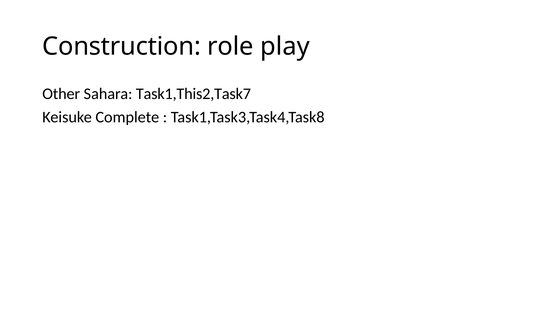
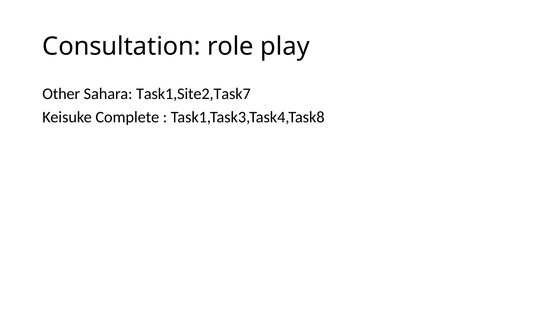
Construction: Construction -> Consultation
Task1,This2,Task7: Task1,This2,Task7 -> Task1,Site2,Task7
